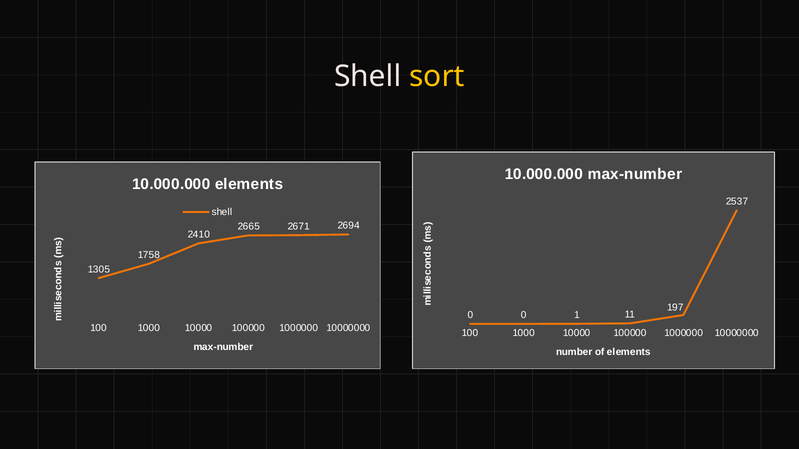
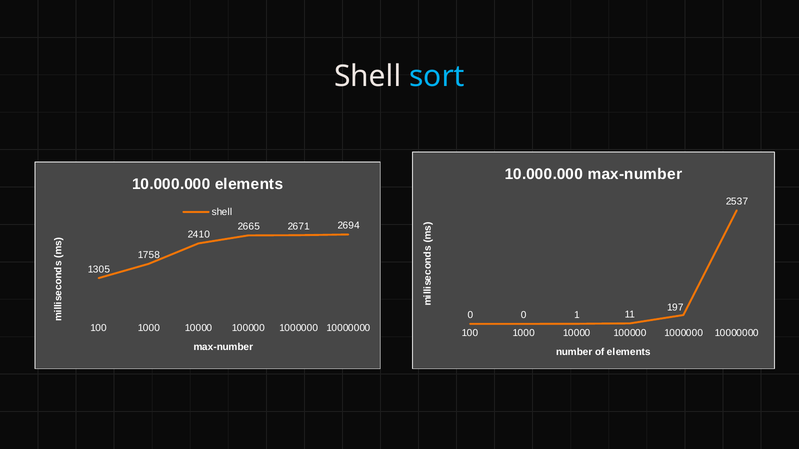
sort colour: yellow -> light blue
